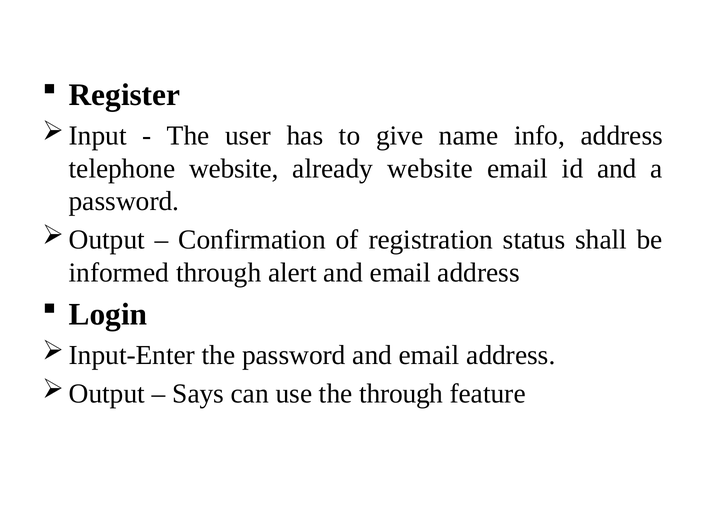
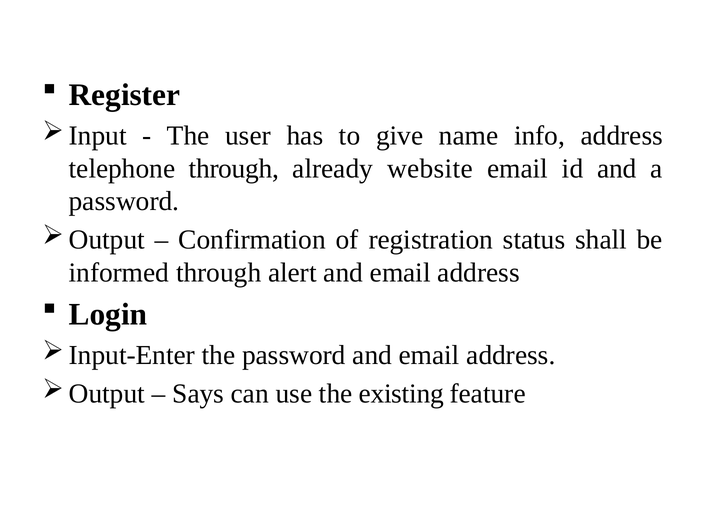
telephone website: website -> through
the through: through -> existing
